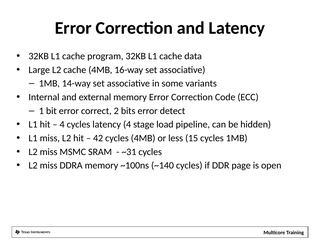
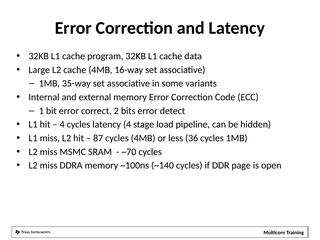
14-way: 14-way -> 35-way
42: 42 -> 87
15: 15 -> 36
~31: ~31 -> ~70
